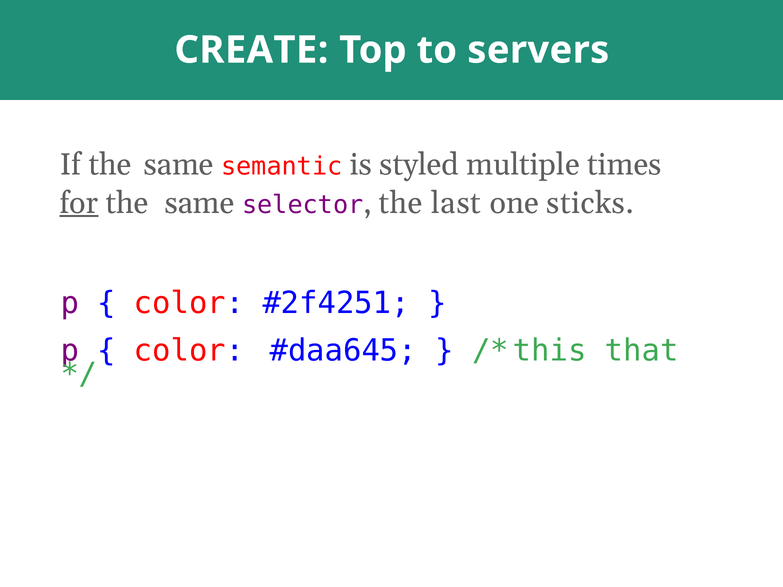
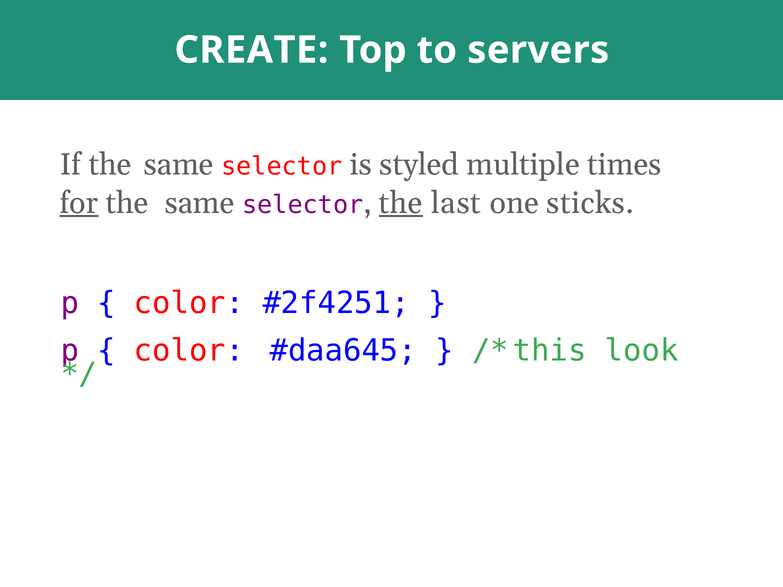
semantic at (282, 167): semantic -> selector
the at (401, 203) underline: none -> present
that: that -> look
